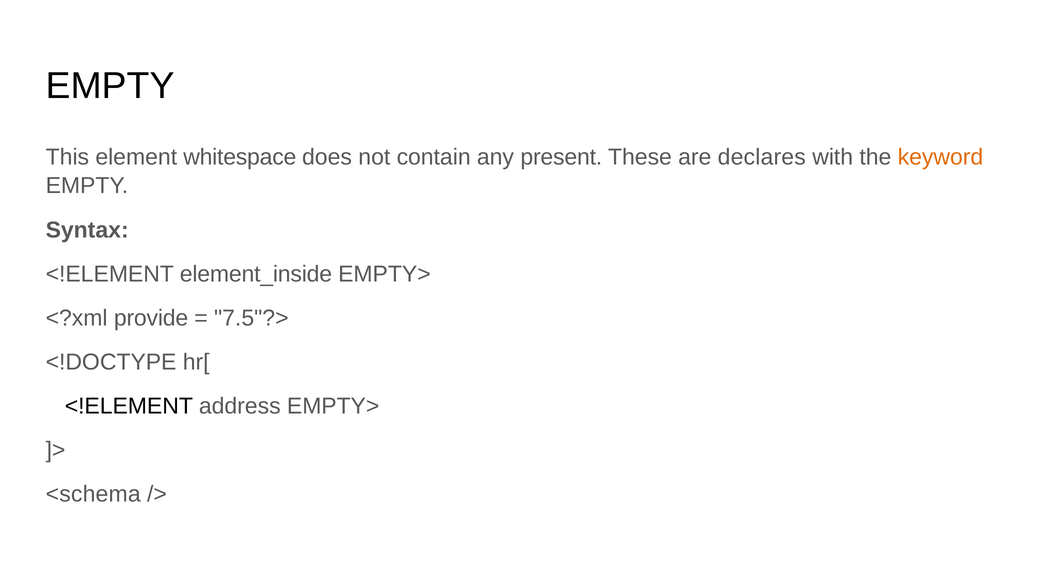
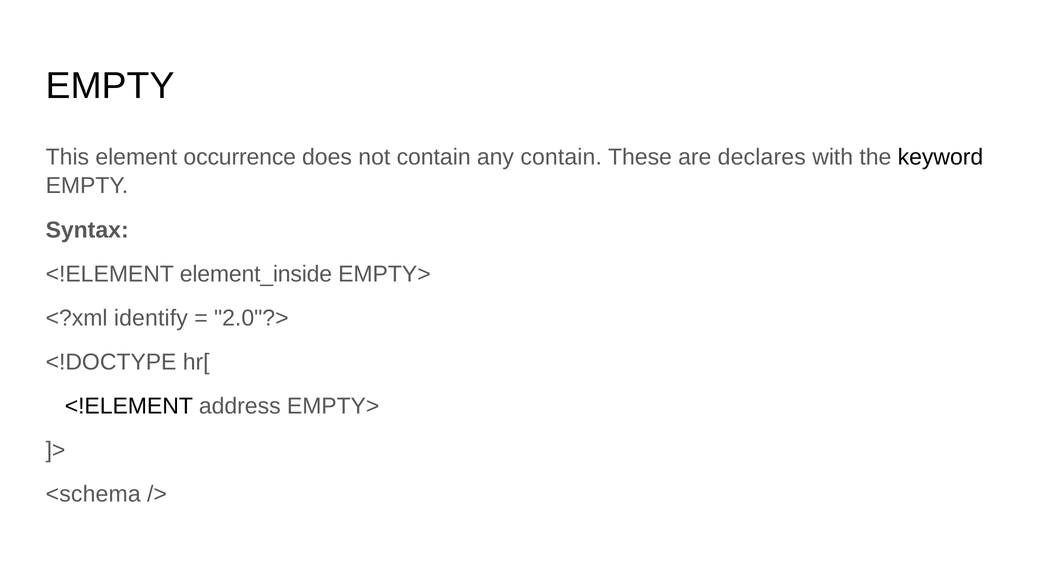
whitespace: whitespace -> occurrence
any present: present -> contain
keyword colour: orange -> black
provide: provide -> identify
7.5"?>: 7.5"?> -> 2.0"?>
